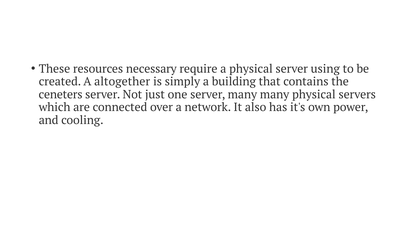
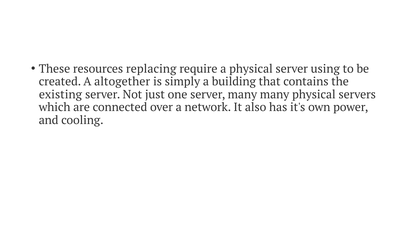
necessary: necessary -> replacing
ceneters: ceneters -> existing
